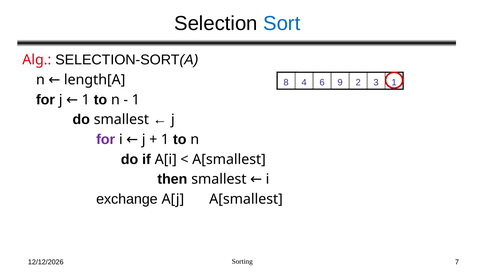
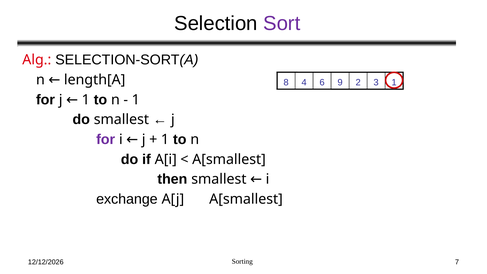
Sort colour: blue -> purple
